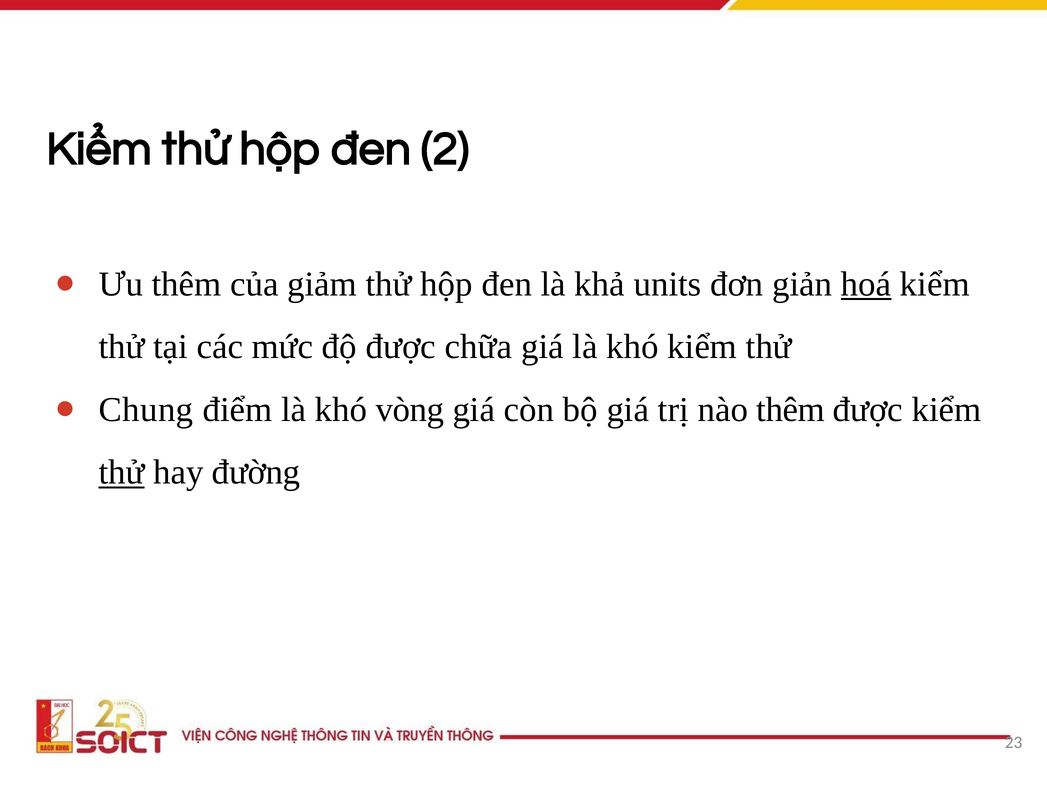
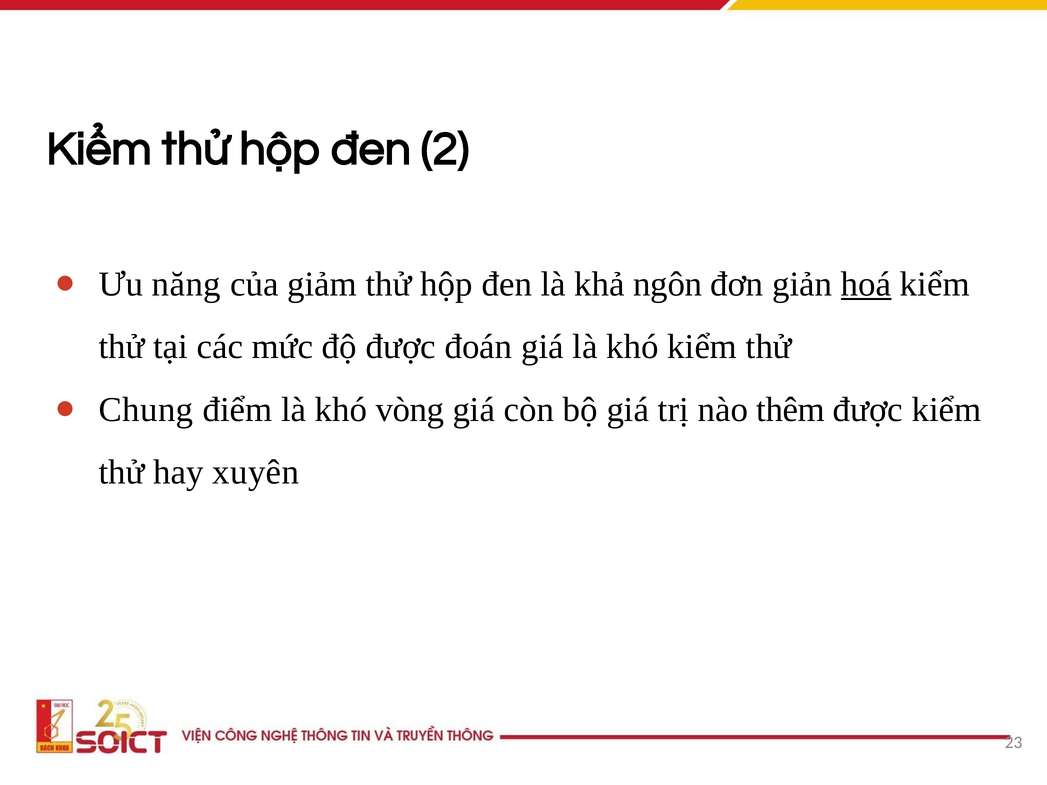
Ưu thêm: thêm -> năng
units: units -> ngôn
chữa: chữa -> đoán
thử at (122, 473) underline: present -> none
đường: đường -> xuyên
